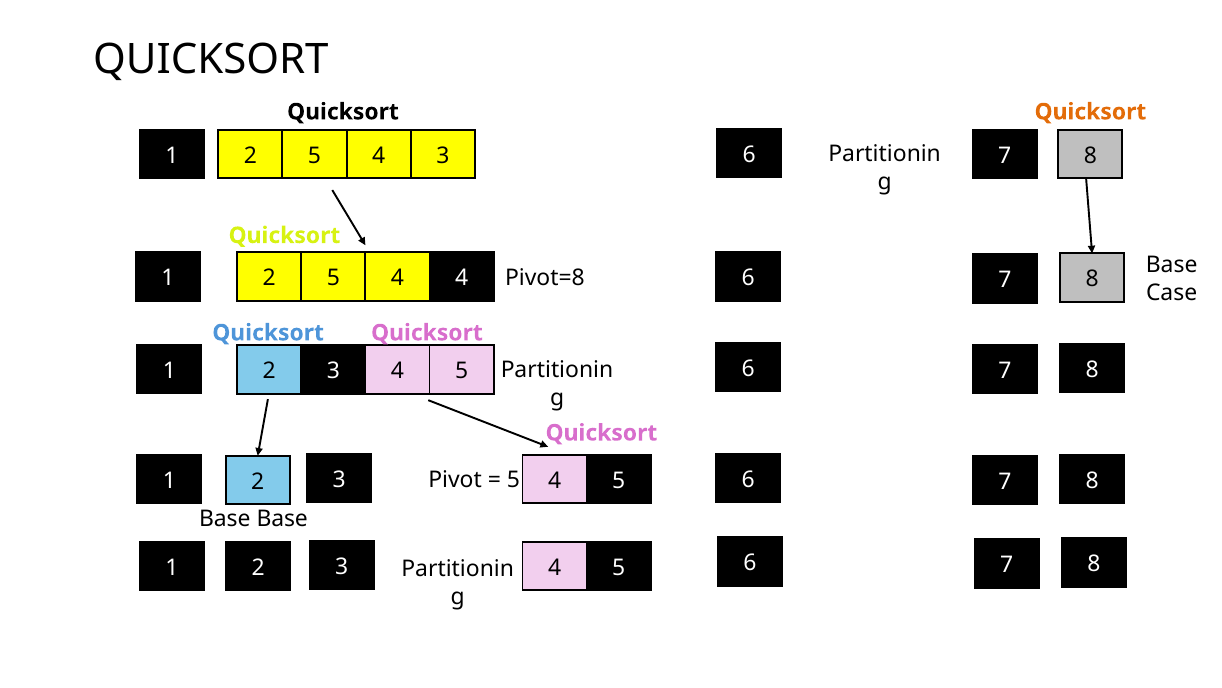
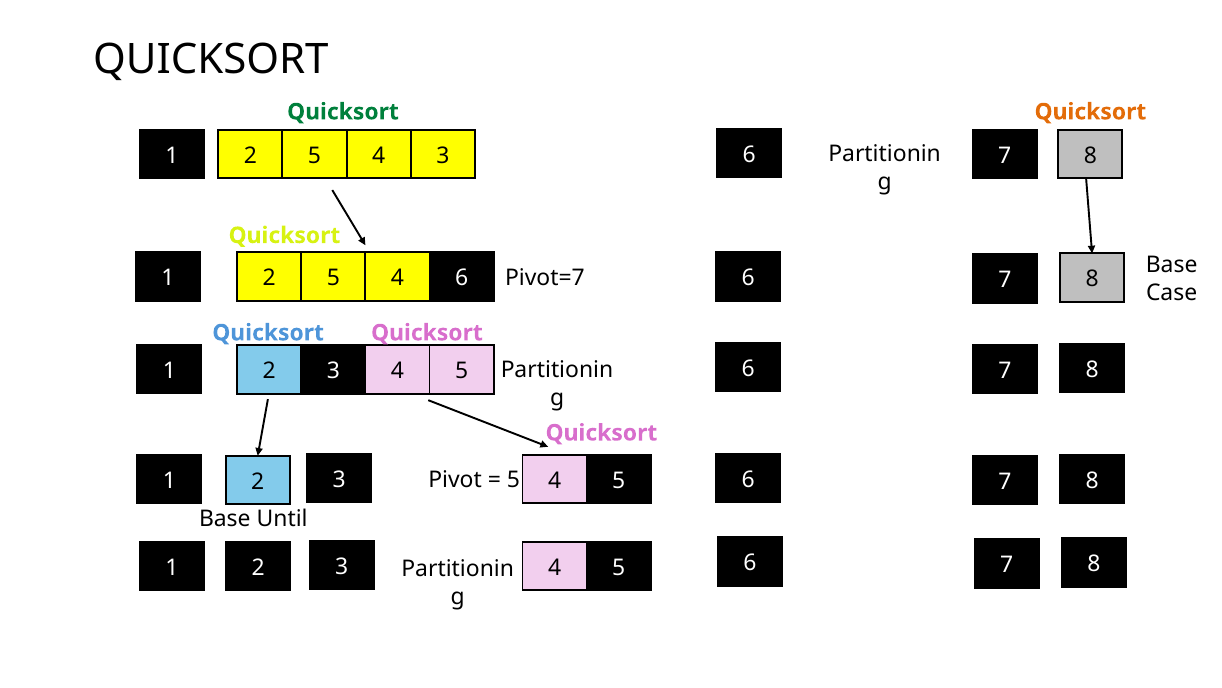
Quicksort at (343, 112) colour: black -> green
Pivot=8: Pivot=8 -> Pivot=7
4 4: 4 -> 6
Base Base: Base -> Until
